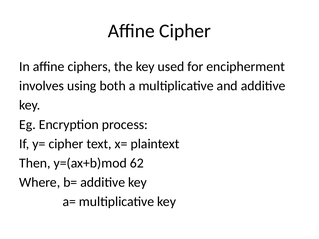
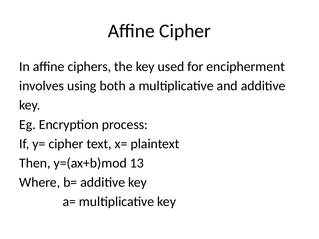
62: 62 -> 13
